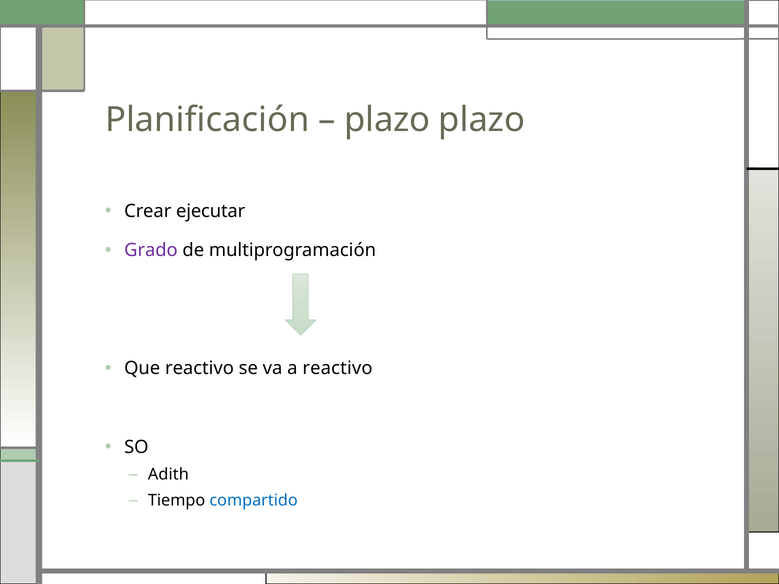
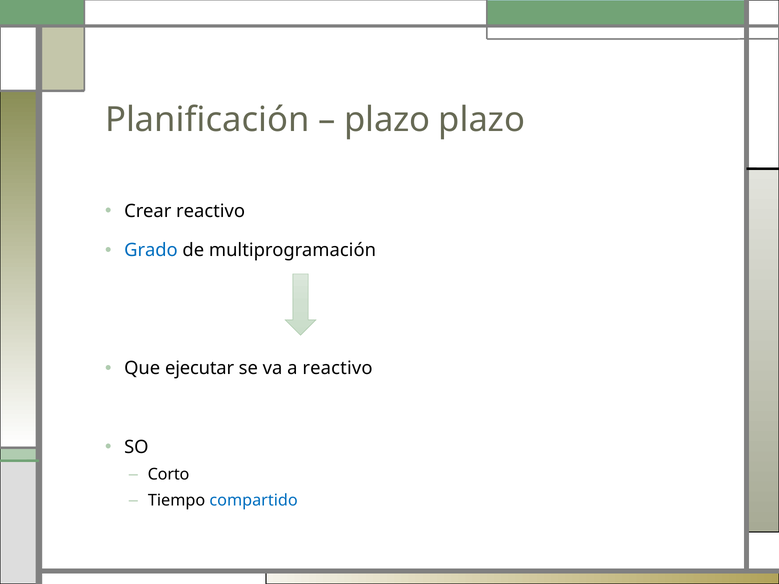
Crear ejecutar: ejecutar -> reactivo
Grado colour: purple -> blue
Que reactivo: reactivo -> ejecutar
Adith: Adith -> Corto
